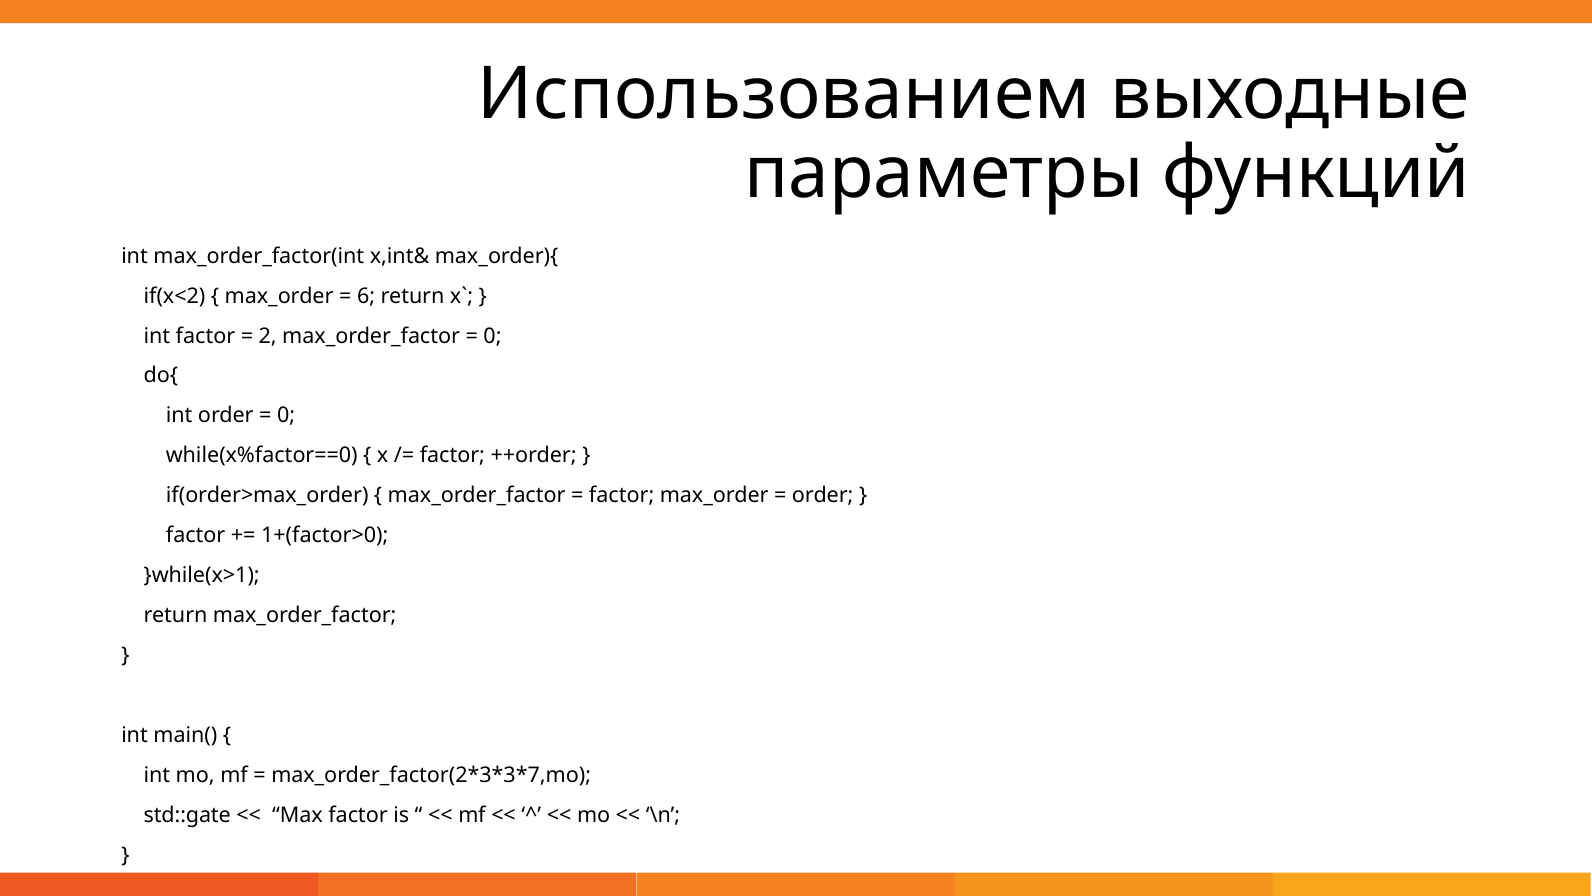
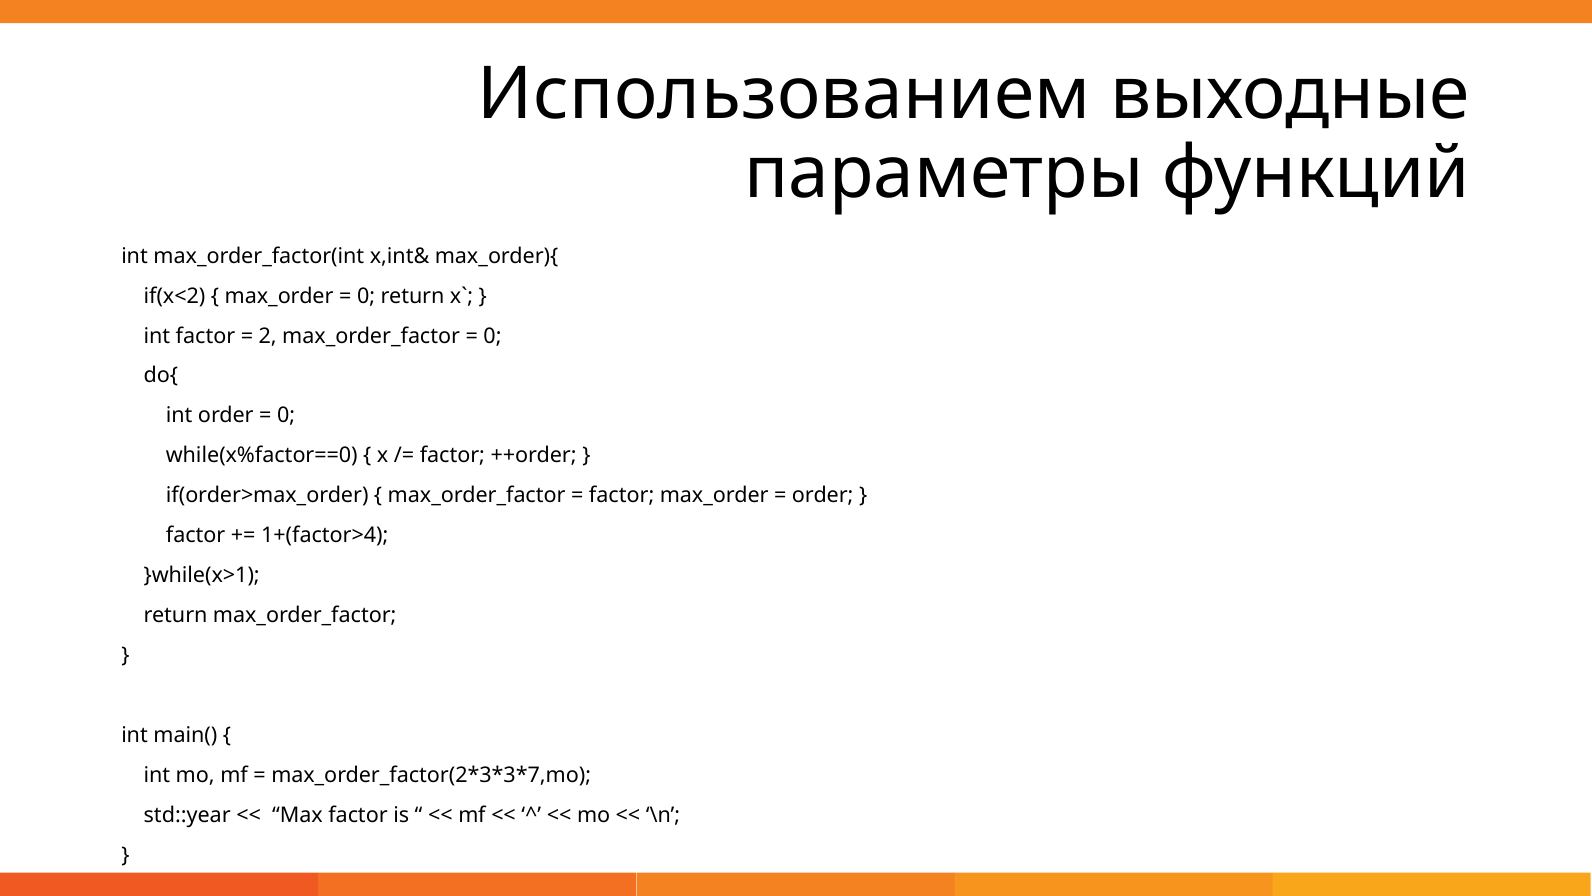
6 at (366, 296): 6 -> 0
1+(factor>0: 1+(factor>0 -> 1+(factor>4
std::gate: std::gate -> std::year
